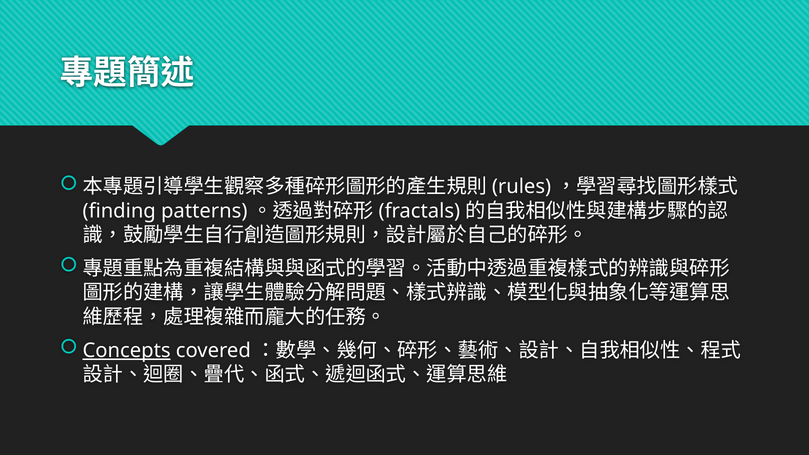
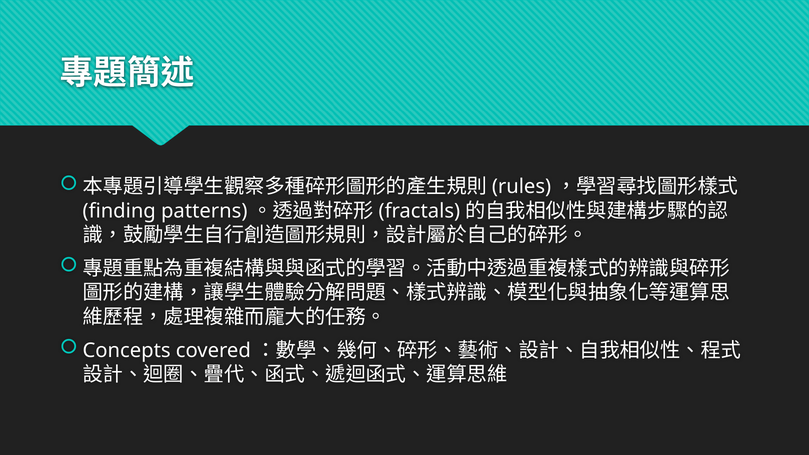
Concepts underline: present -> none
